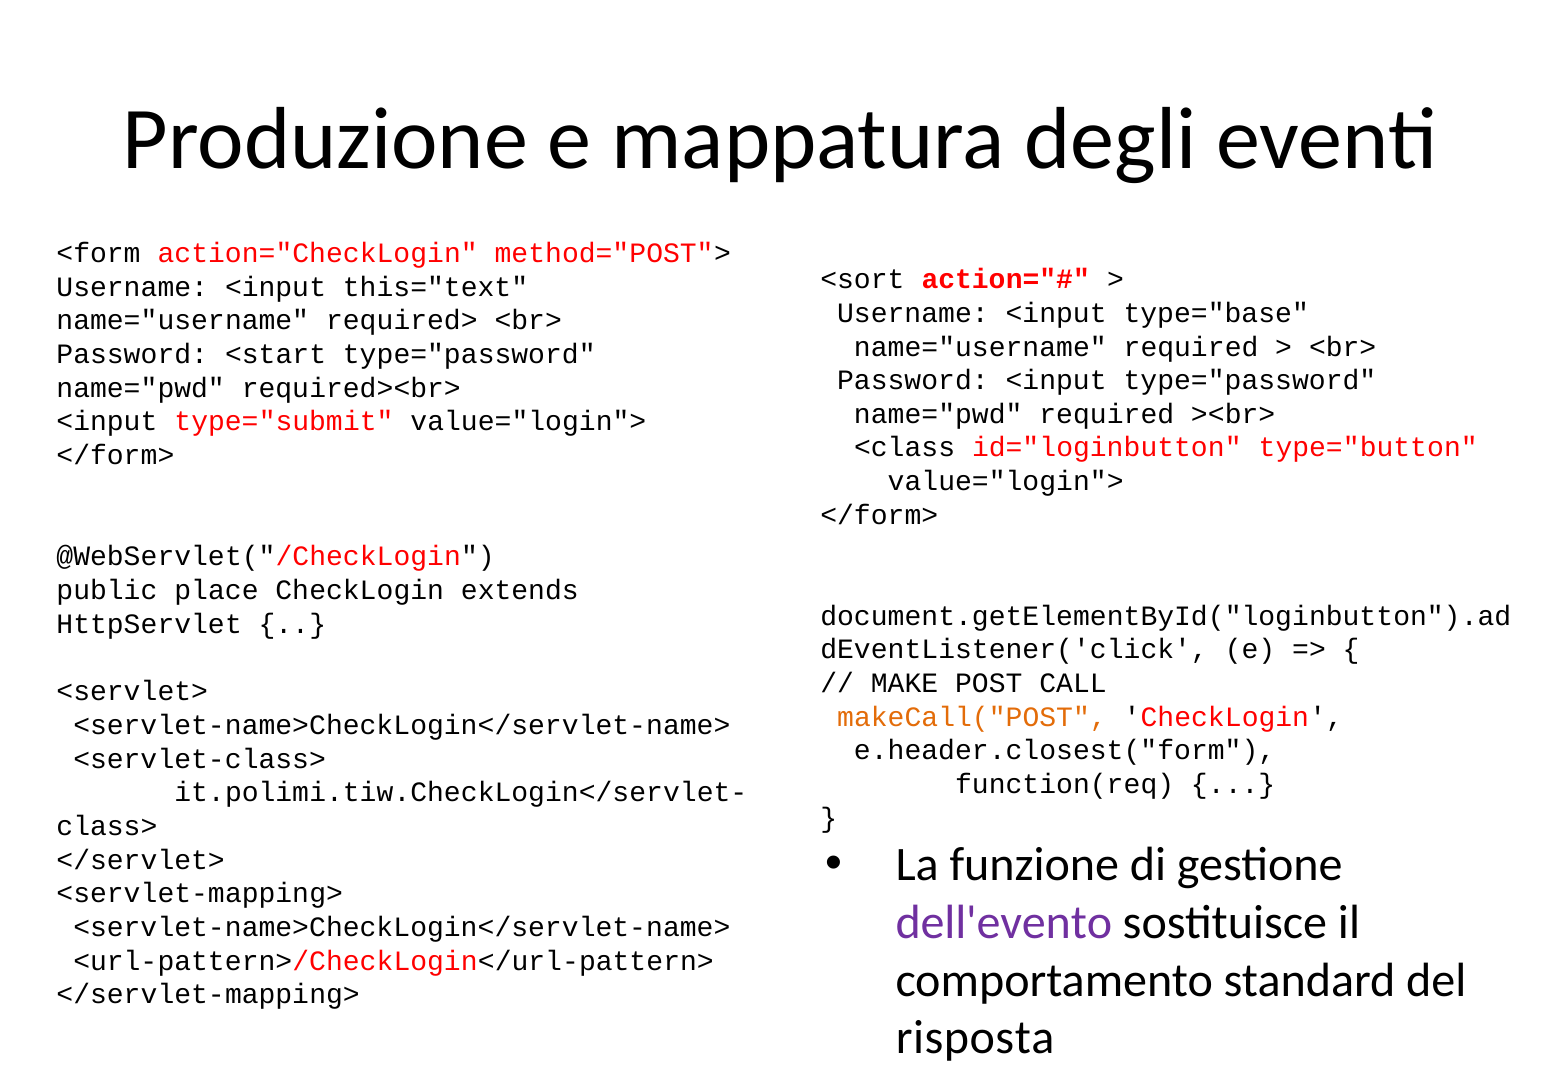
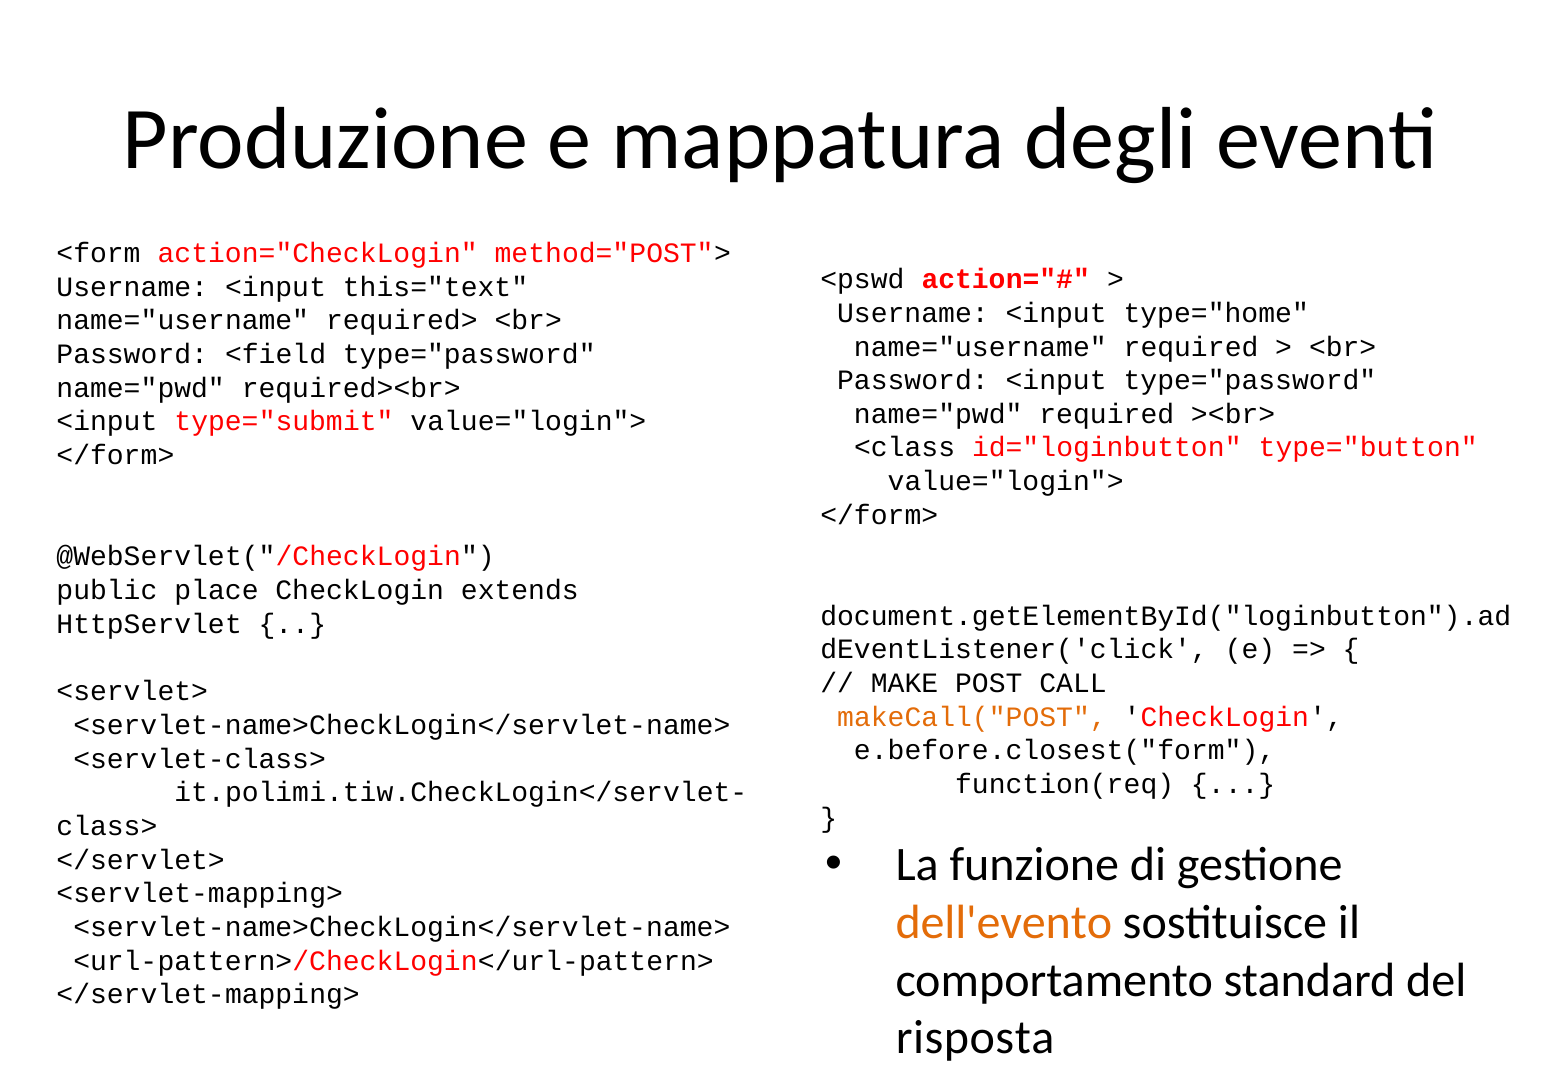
<sort: <sort -> <pswd
type="base: type="base -> type="home
<start: <start -> <field
e.header.closest("form: e.header.closest("form -> e.before.closest("form
dell'evento colour: purple -> orange
